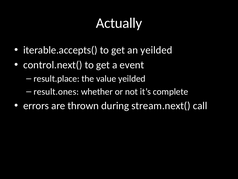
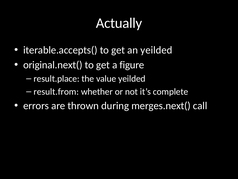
control.next(: control.next( -> original.next(
event: event -> figure
result.ones: result.ones -> result.from
stream.next(: stream.next( -> merges.next(
